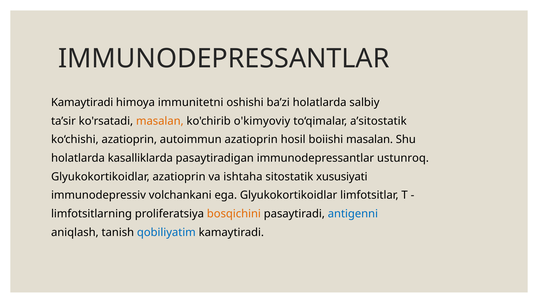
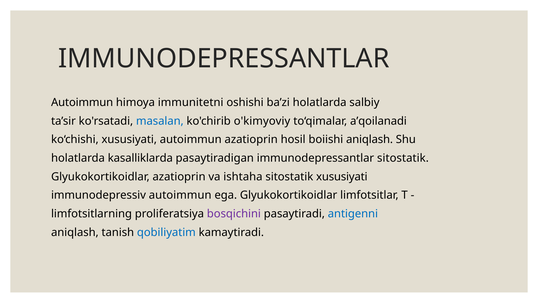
Kamaytiradi at (82, 102): Kamaytiradi -> Autoimmun
masalan at (160, 121) colour: orange -> blue
a’sitostatik: a’sitostatik -> a’qoilanadi
ko‘chishi azatioprin: azatioprin -> xususiyati
boiishi masalan: masalan -> aniqlash
immunodepressantlar ustunroq: ustunroq -> sitostatik
immunodepressiv volchankani: volchankani -> autoimmun
bosqichini colour: orange -> purple
